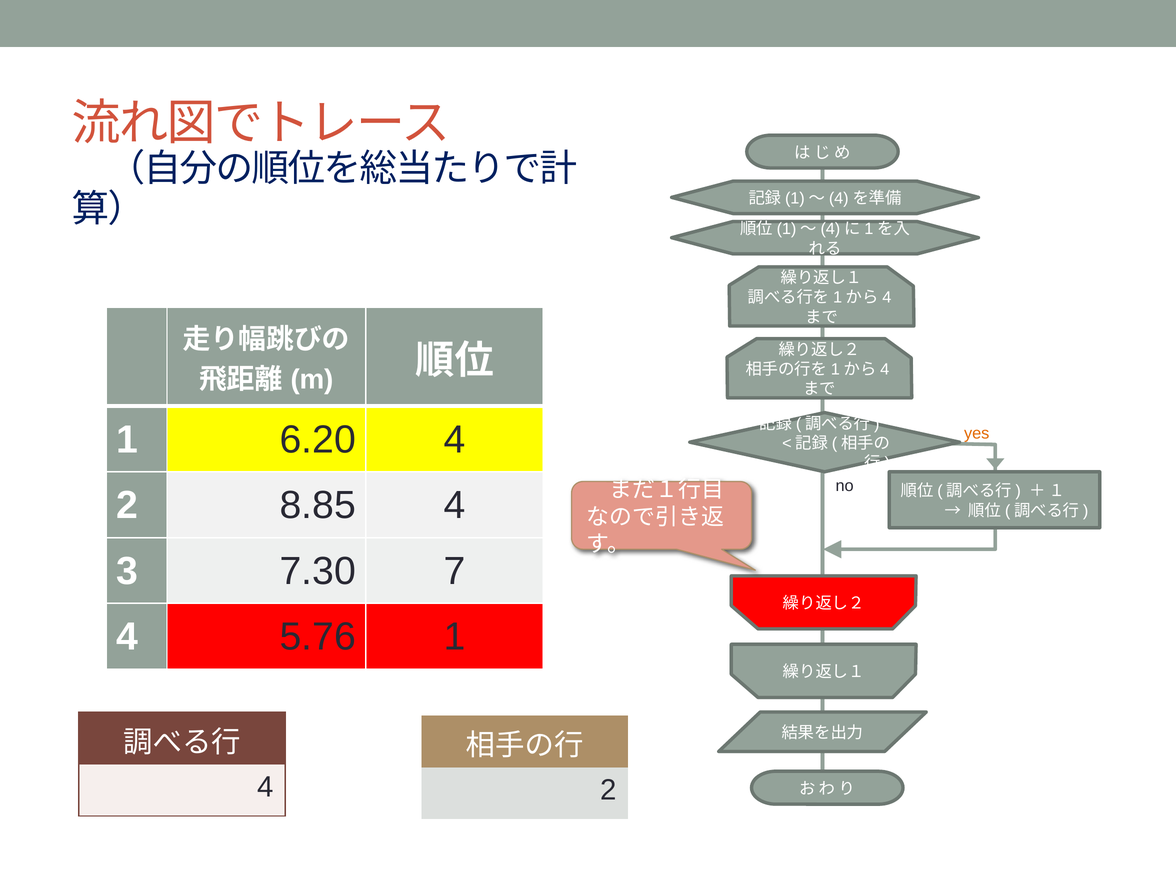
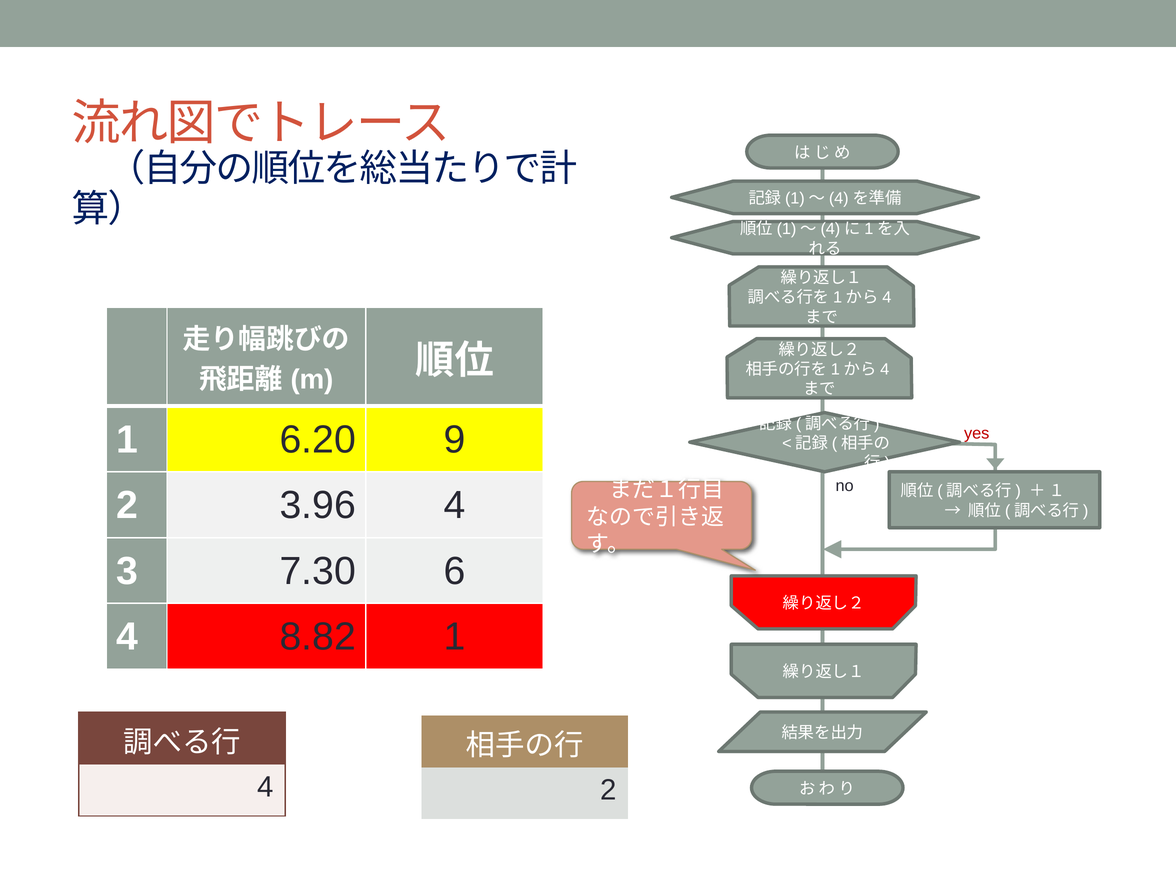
6.20 4: 4 -> 9
yes colour: orange -> red
8.85: 8.85 -> 3.96
7: 7 -> 6
5.76: 5.76 -> 8.82
